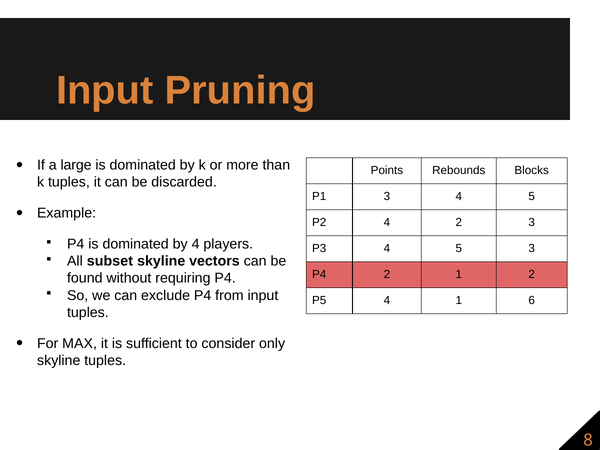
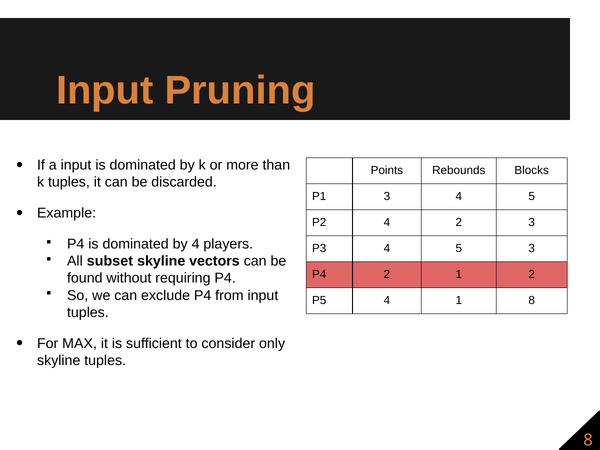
a large: large -> input
1 6: 6 -> 8
